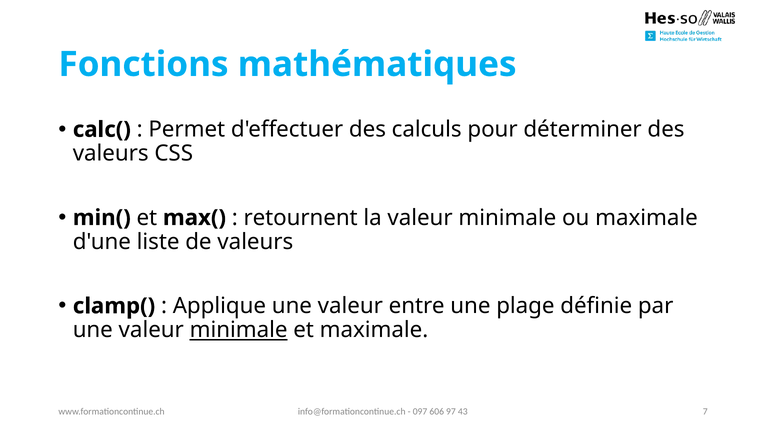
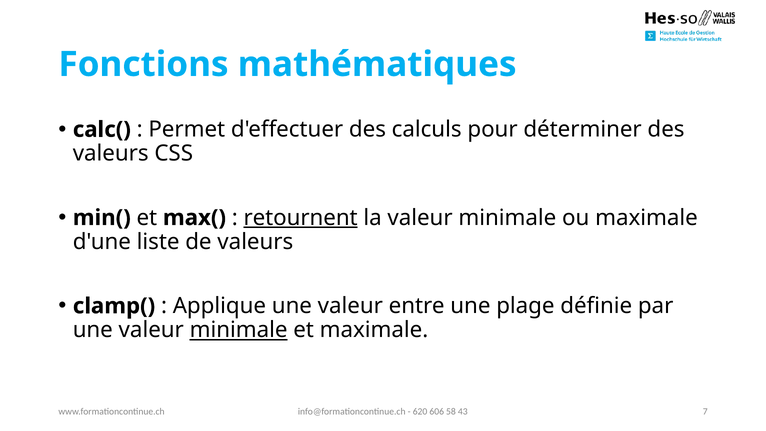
retournent underline: none -> present
097: 097 -> 620
97: 97 -> 58
